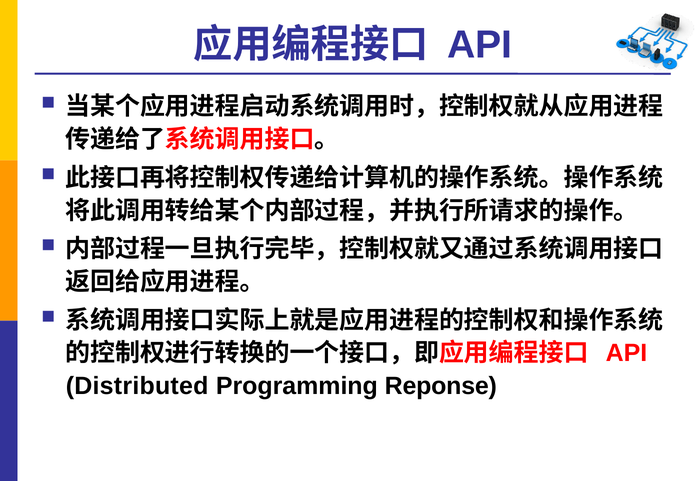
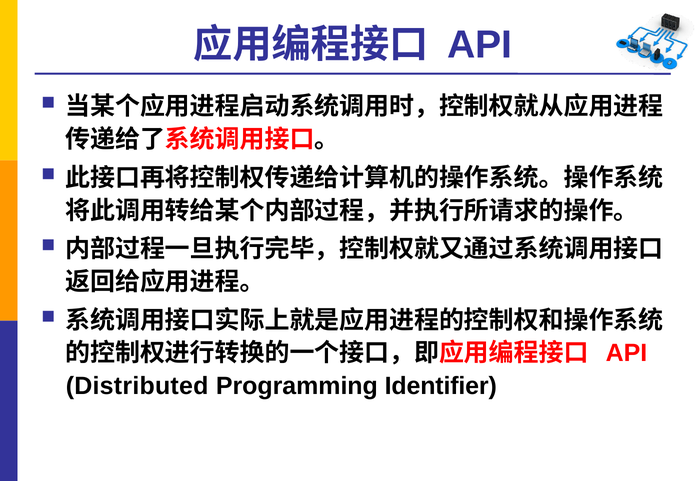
Reponse: Reponse -> Identifier
